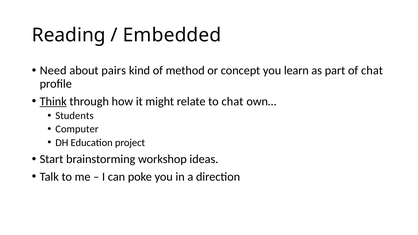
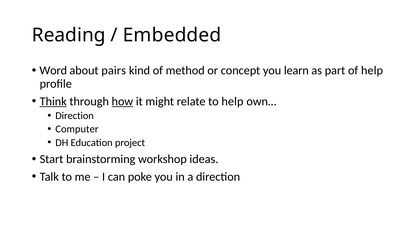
Need: Need -> Word
of chat: chat -> help
how underline: none -> present
to chat: chat -> help
Students at (75, 116): Students -> Direction
